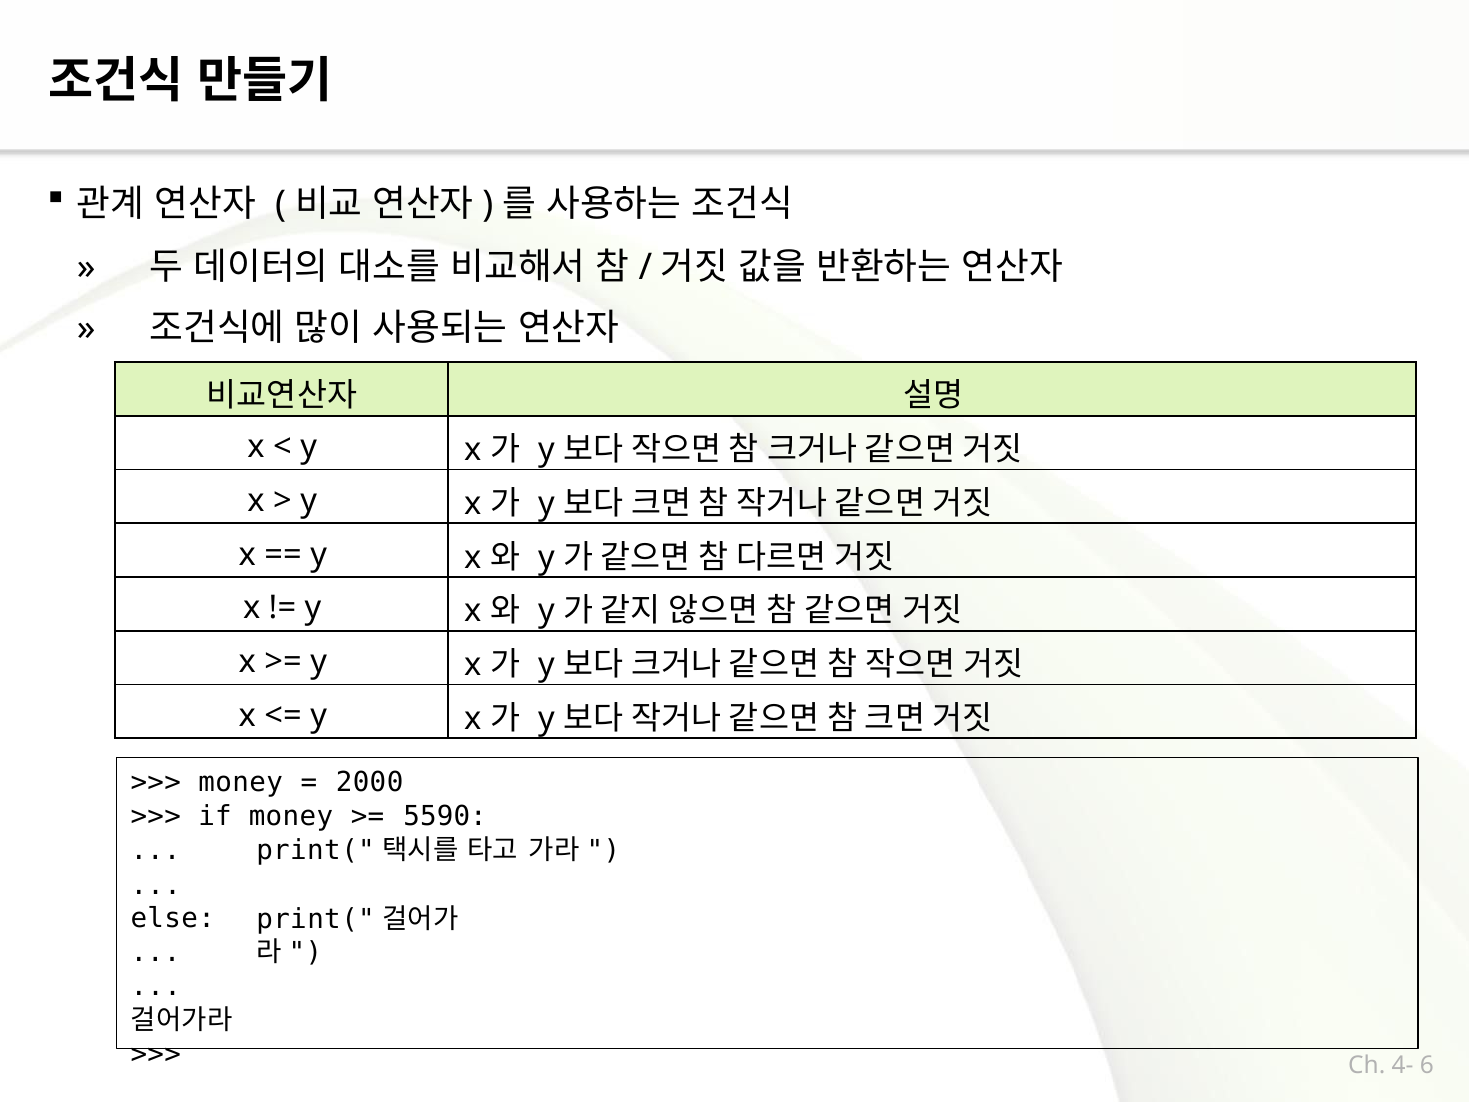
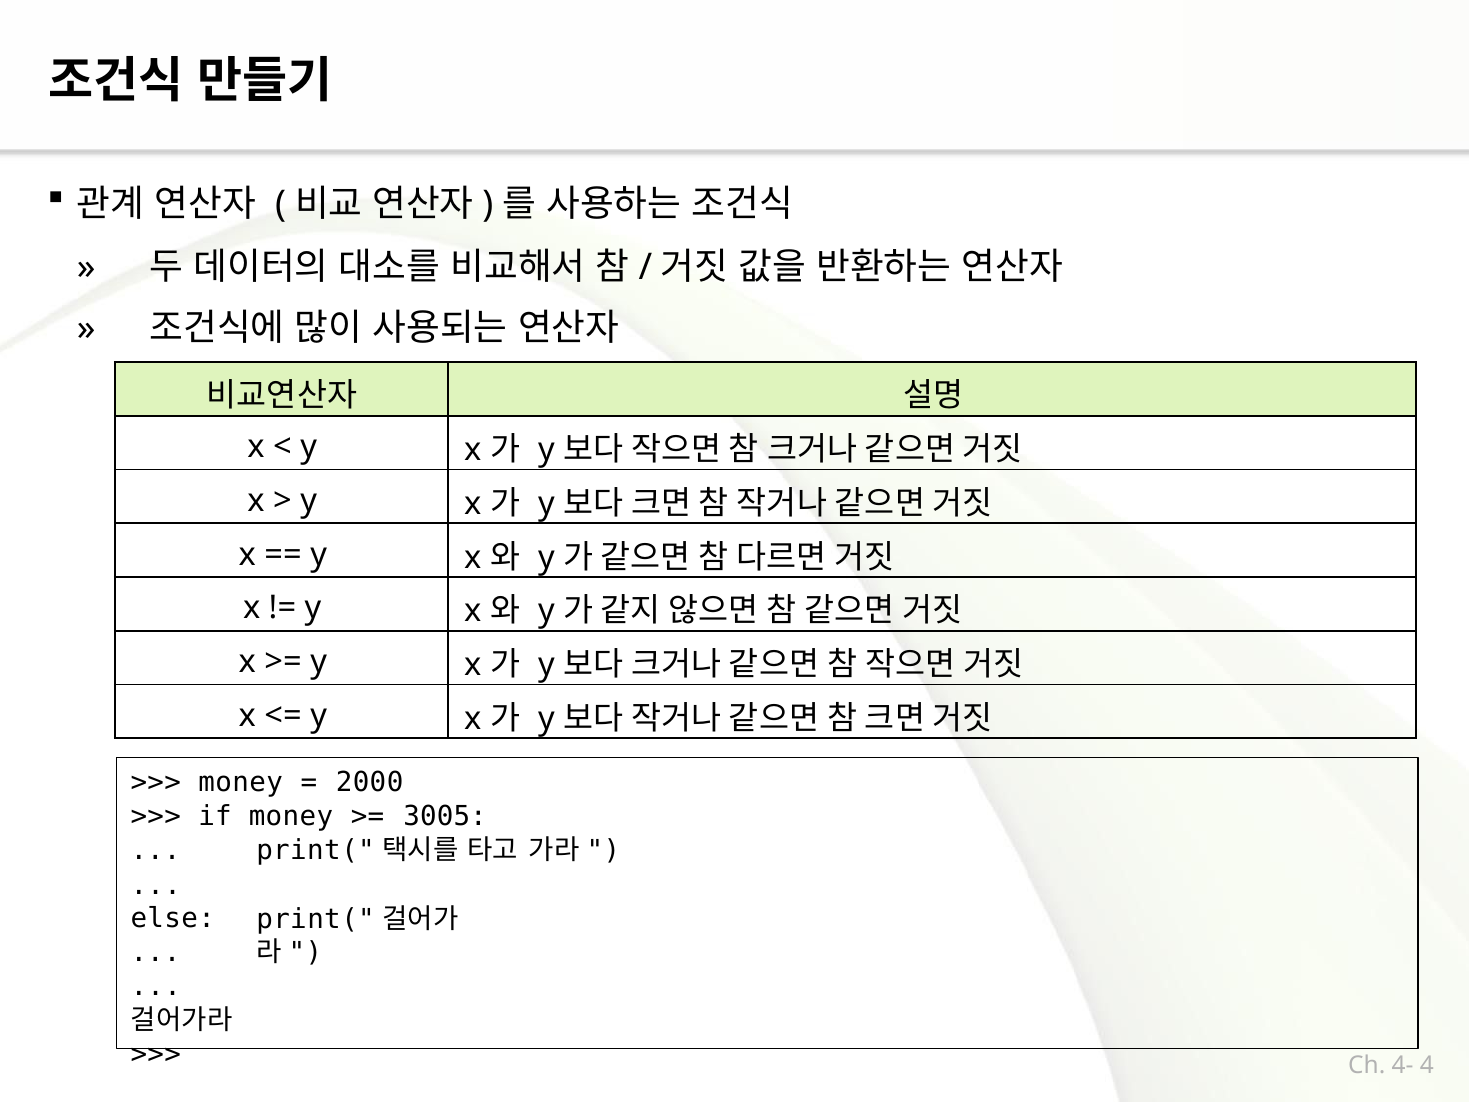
5590: 5590 -> 3005
6: 6 -> 4
